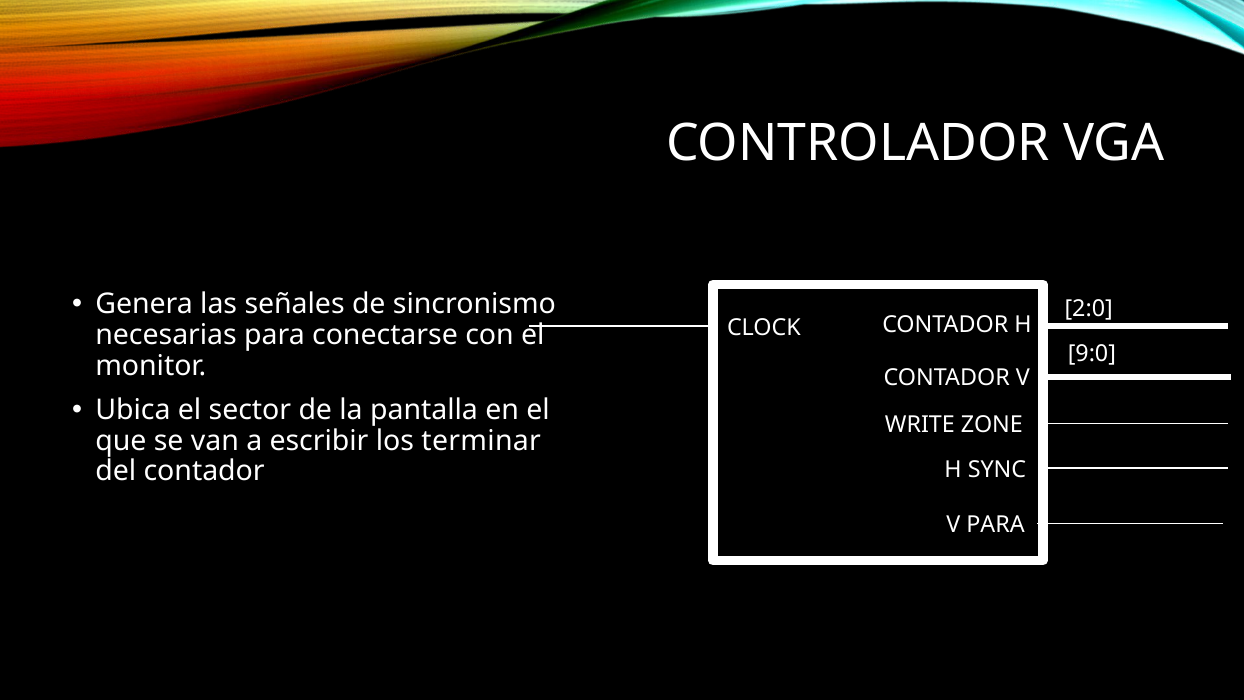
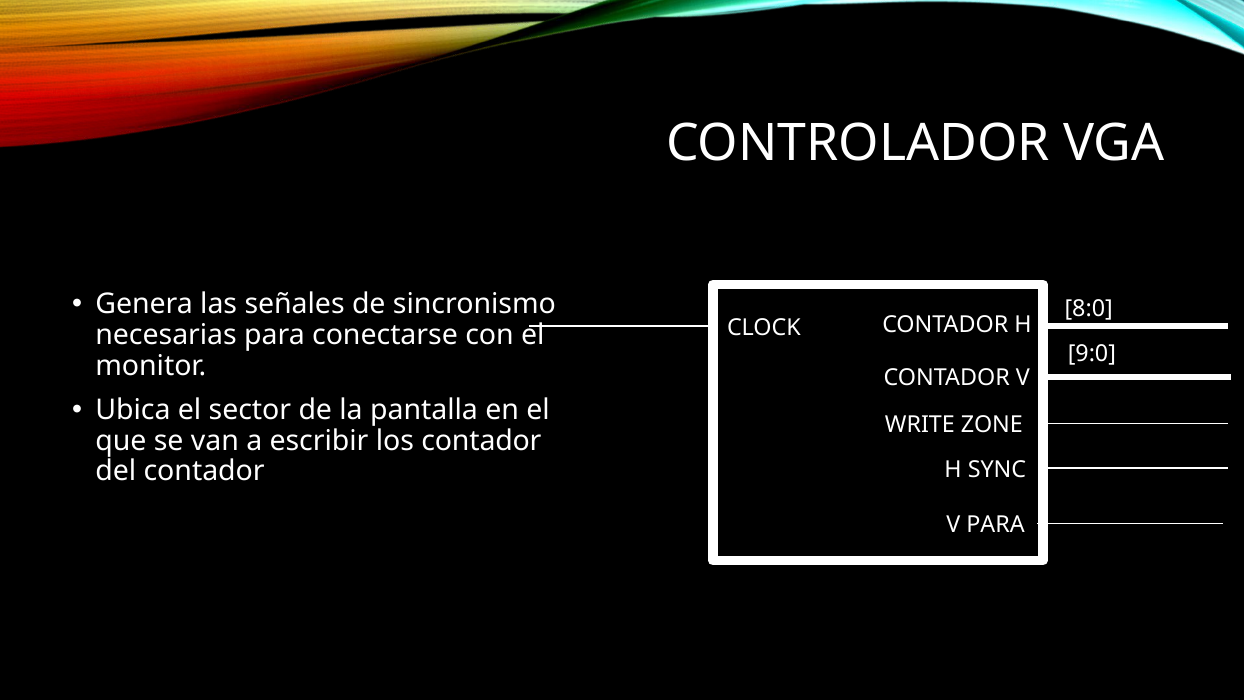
2:0: 2:0 -> 8:0
los terminar: terminar -> contador
